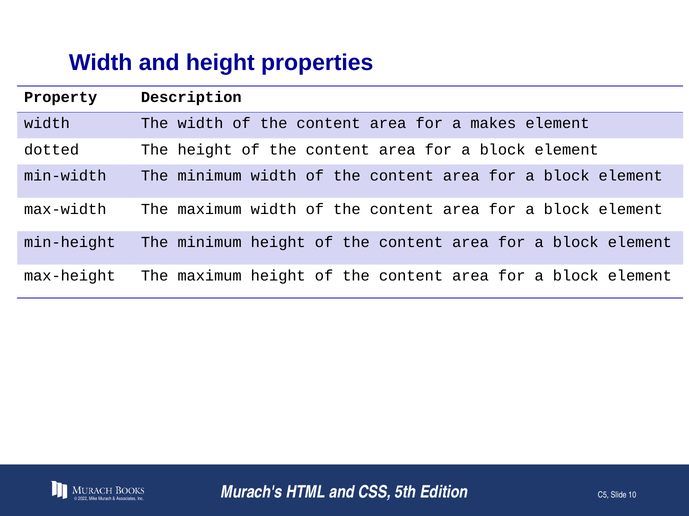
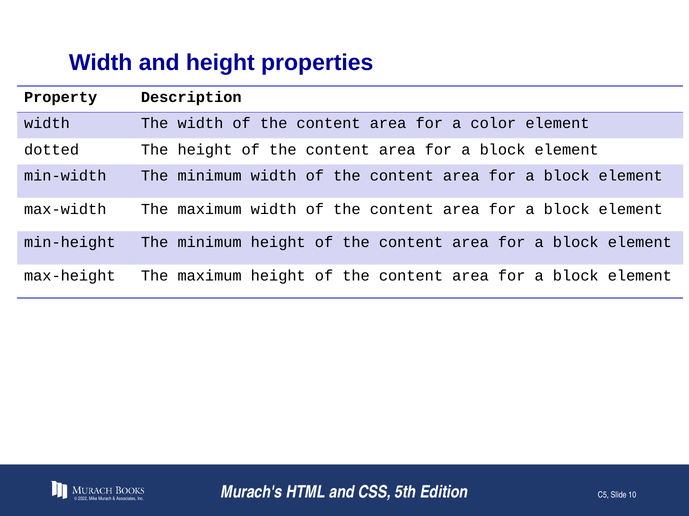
makes: makes -> color
